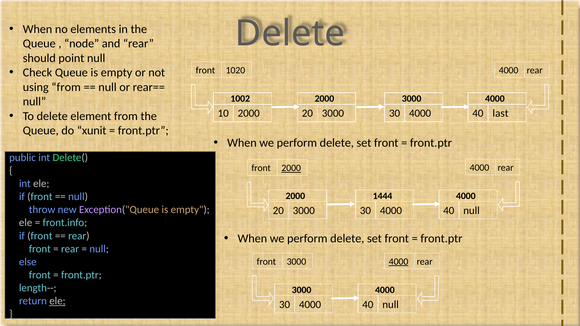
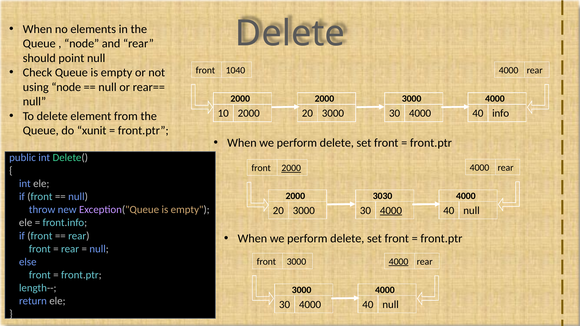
1020: 1020 -> 1040
using from: from -> node
1002 at (240, 99): 1002 -> 2000
last: last -> info
1444: 1444 -> 3030
4000 at (391, 211) underline: none -> present
ele at (57, 301) underline: present -> none
